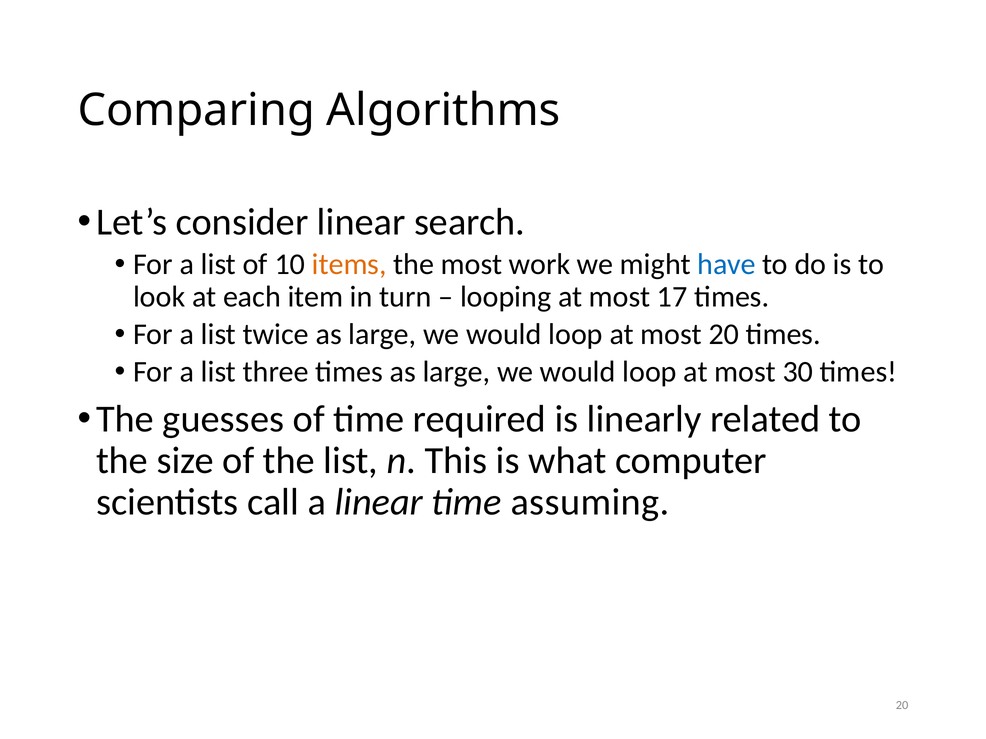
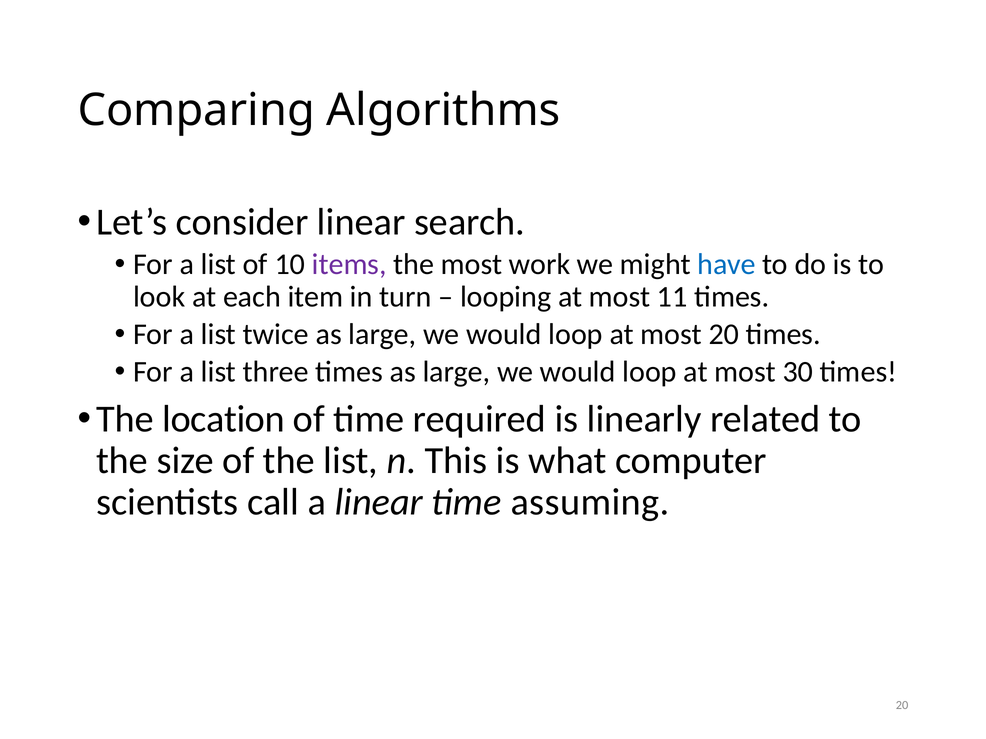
items colour: orange -> purple
17: 17 -> 11
guesses: guesses -> location
